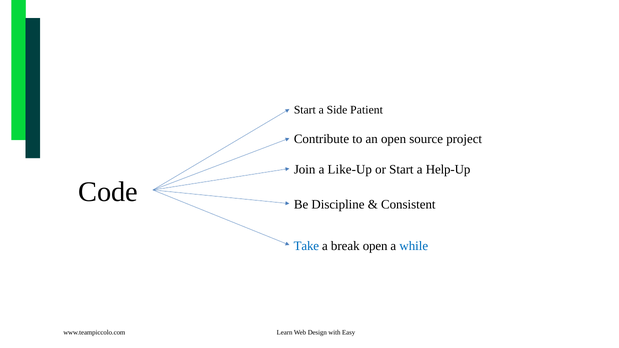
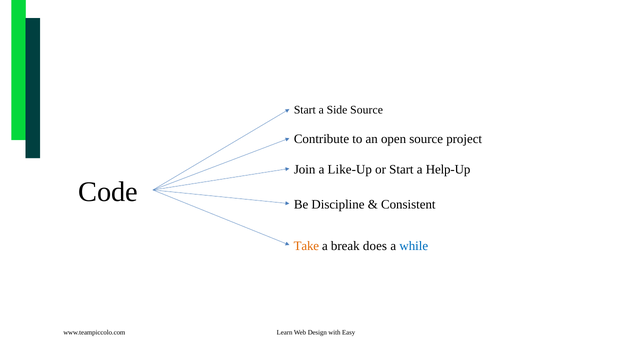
Side Patient: Patient -> Source
Take colour: blue -> orange
break open: open -> does
